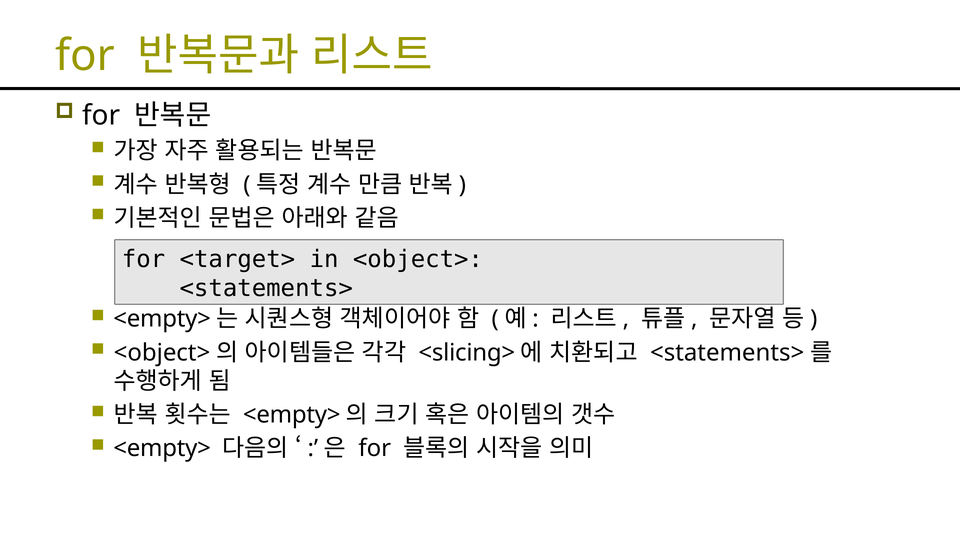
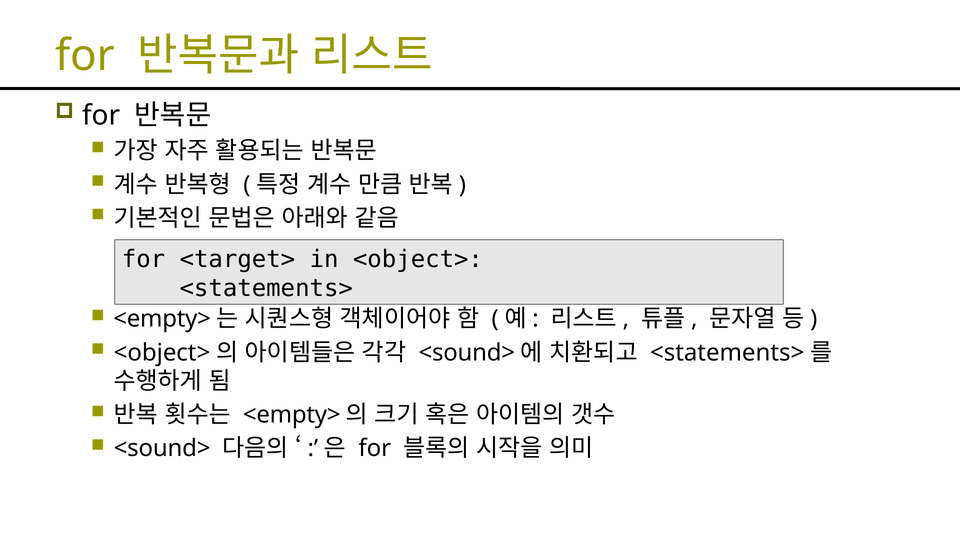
<slicing> at (467, 353): <slicing> -> <sound>
<empty> at (162, 449): <empty> -> <sound>
